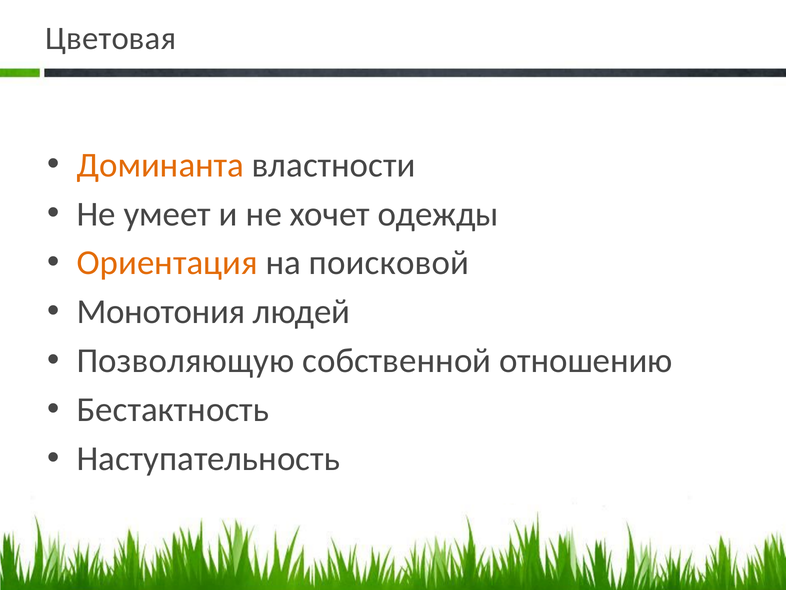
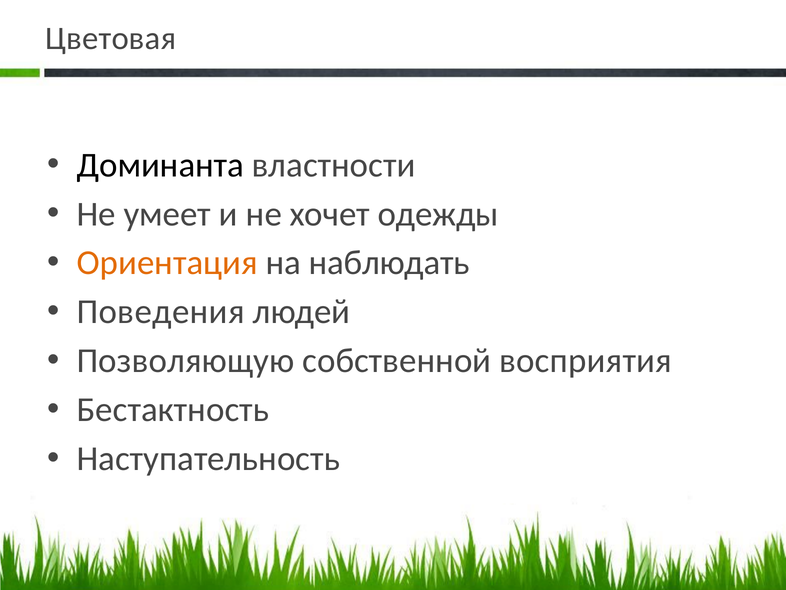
Доминанта colour: orange -> black
поисковой: поисковой -> наблюдать
Монотония: Монотония -> Поведения
отношению: отношению -> восприятия
